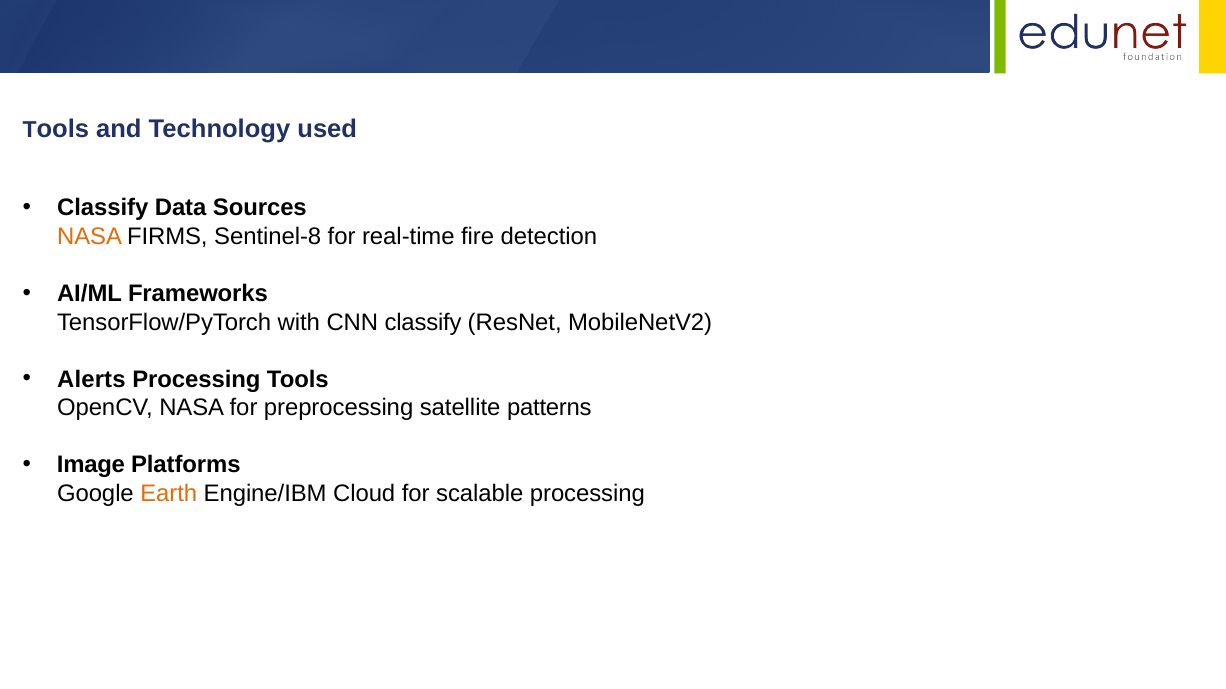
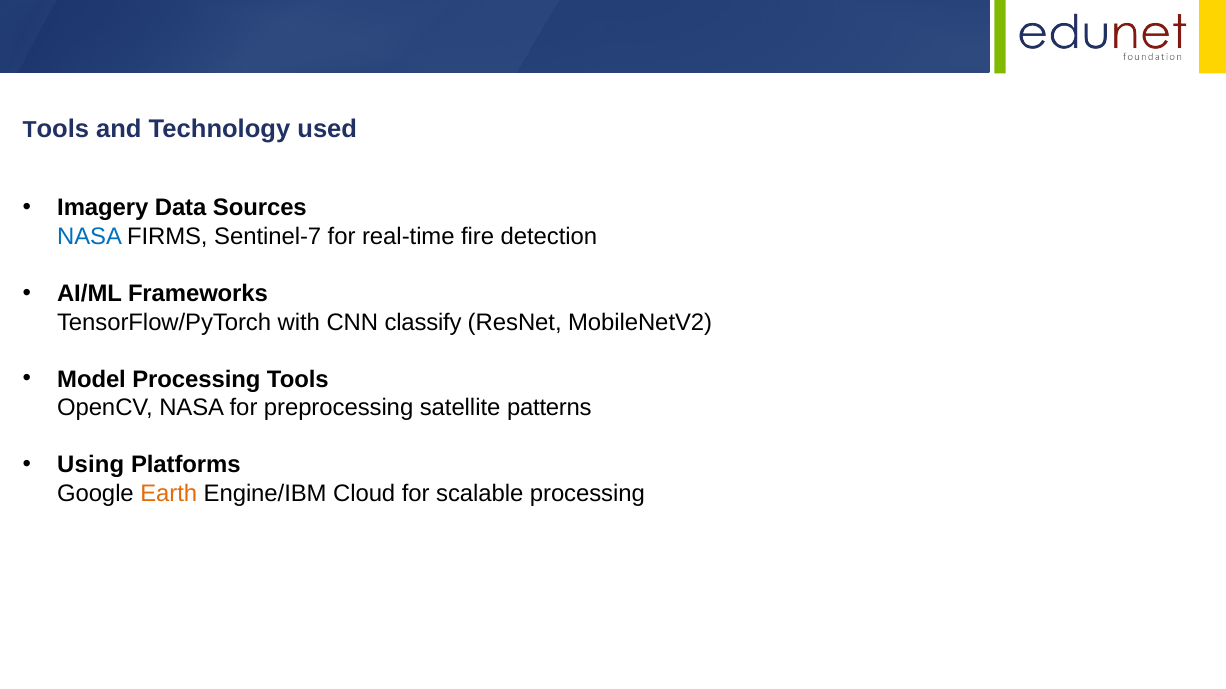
Classify at (103, 208): Classify -> Imagery
NASA at (90, 237) colour: orange -> blue
Sentinel-8: Sentinel-8 -> Sentinel-7
Alerts: Alerts -> Model
Image: Image -> Using
